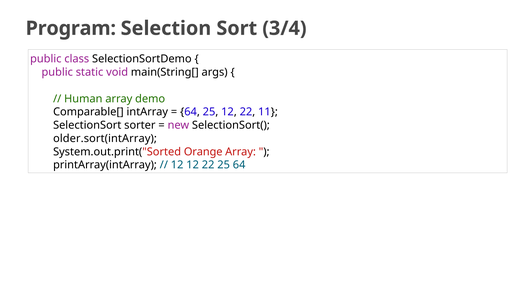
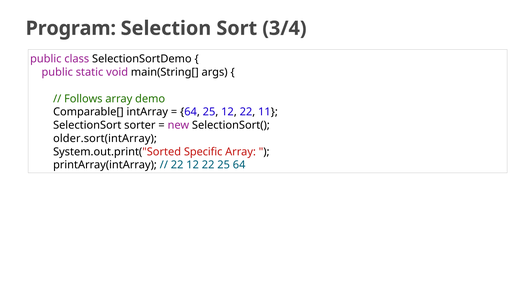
Human: Human -> Follows
Orange: Orange -> Specific
12 at (177, 165): 12 -> 22
